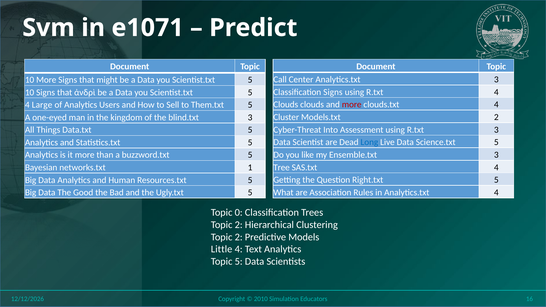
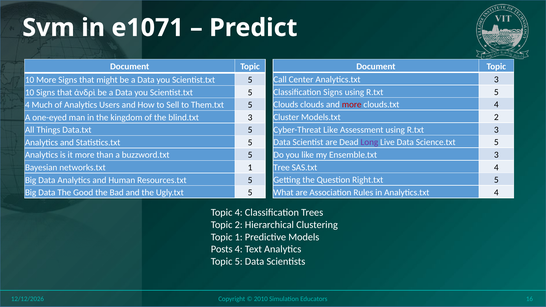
R.txt 4: 4 -> 5
Large: Large -> Much
Cyber-Threat Into: Into -> Like
Long colour: blue -> purple
Topic 0: 0 -> 4
2 at (239, 237): 2 -> 1
Little: Little -> Posts
